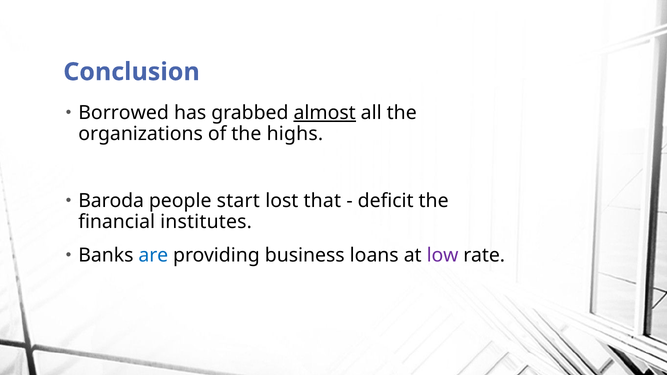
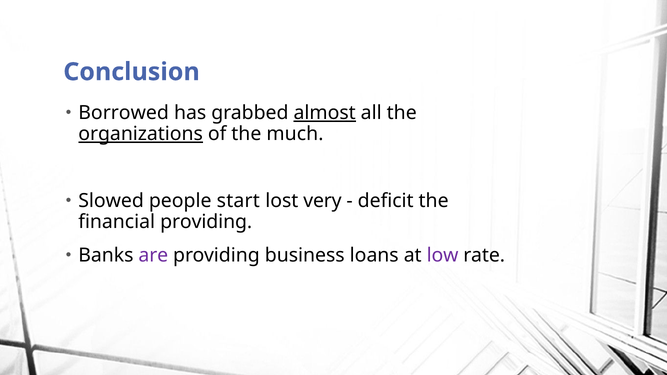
organizations underline: none -> present
highs: highs -> much
Baroda: Baroda -> Slowed
that: that -> very
financial institutes: institutes -> providing
are colour: blue -> purple
